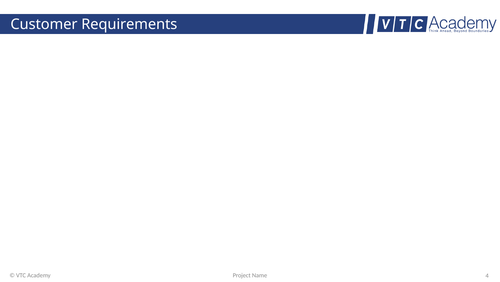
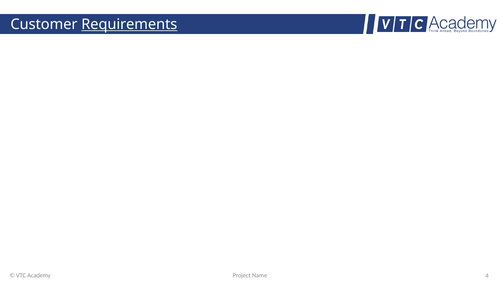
Requirements underline: none -> present
